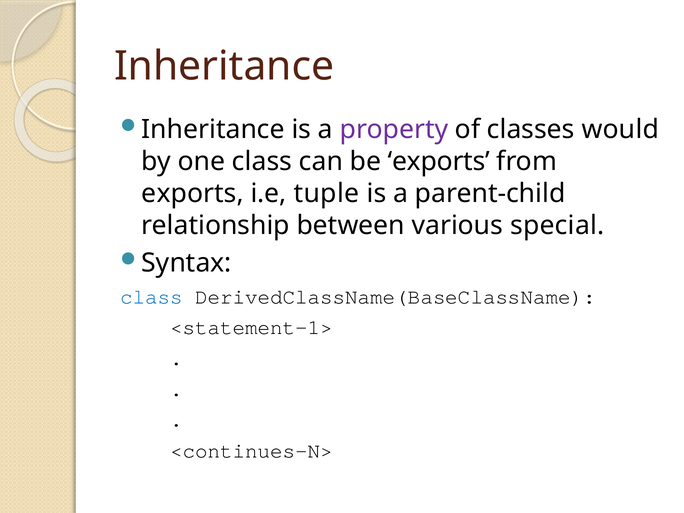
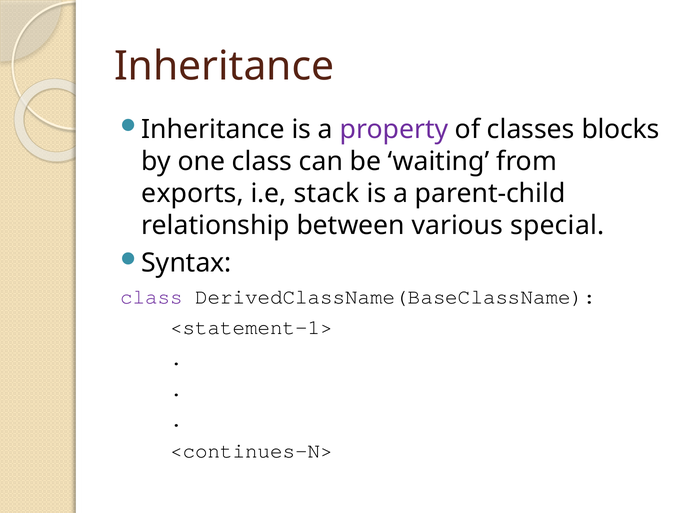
would: would -> blocks
be exports: exports -> waiting
tuple: tuple -> stack
class at (152, 297) colour: blue -> purple
